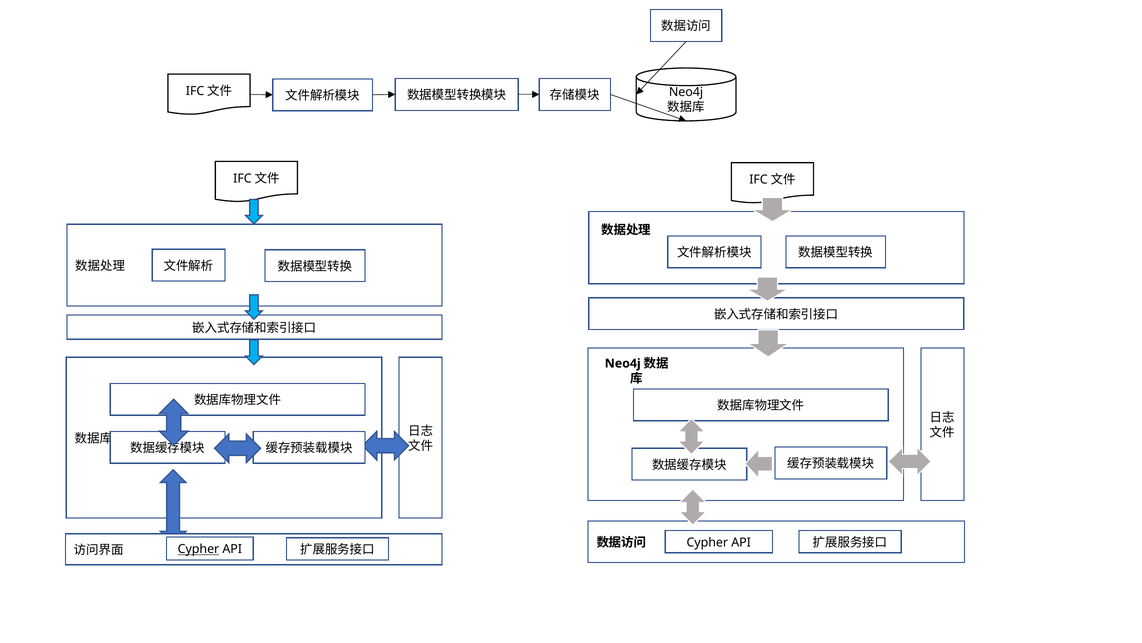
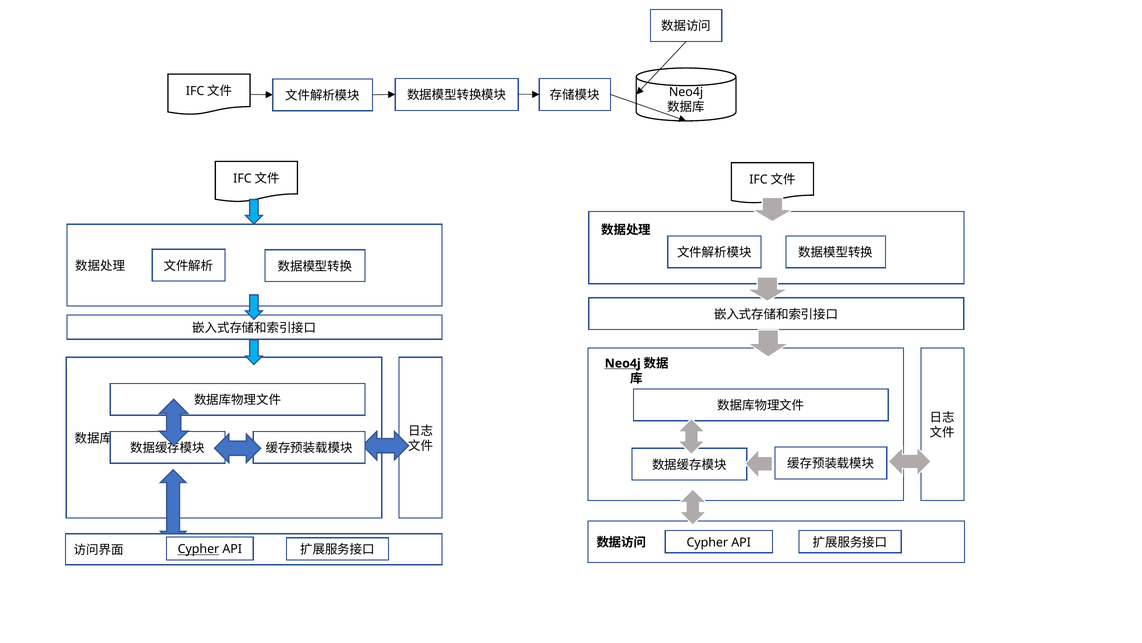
Neo4j at (623, 363) underline: none -> present
